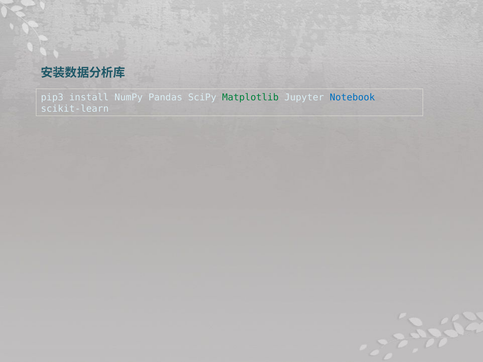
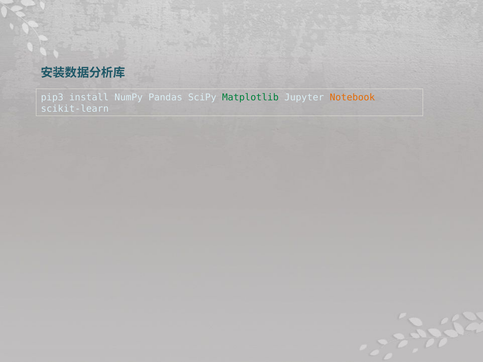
Notebook colour: blue -> orange
